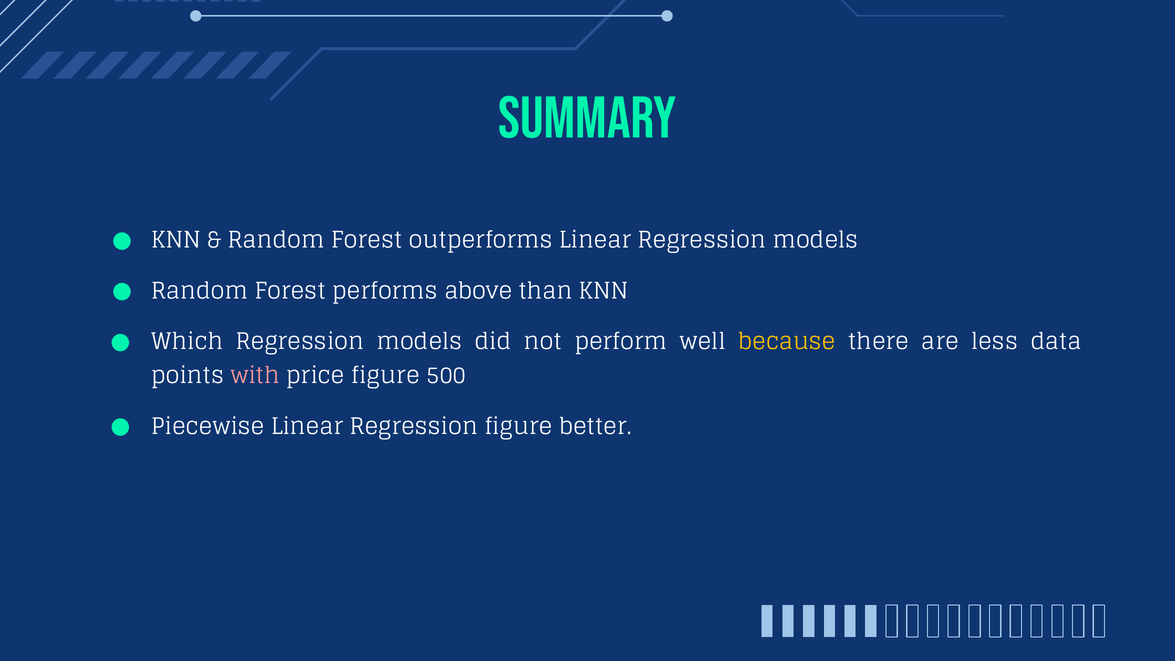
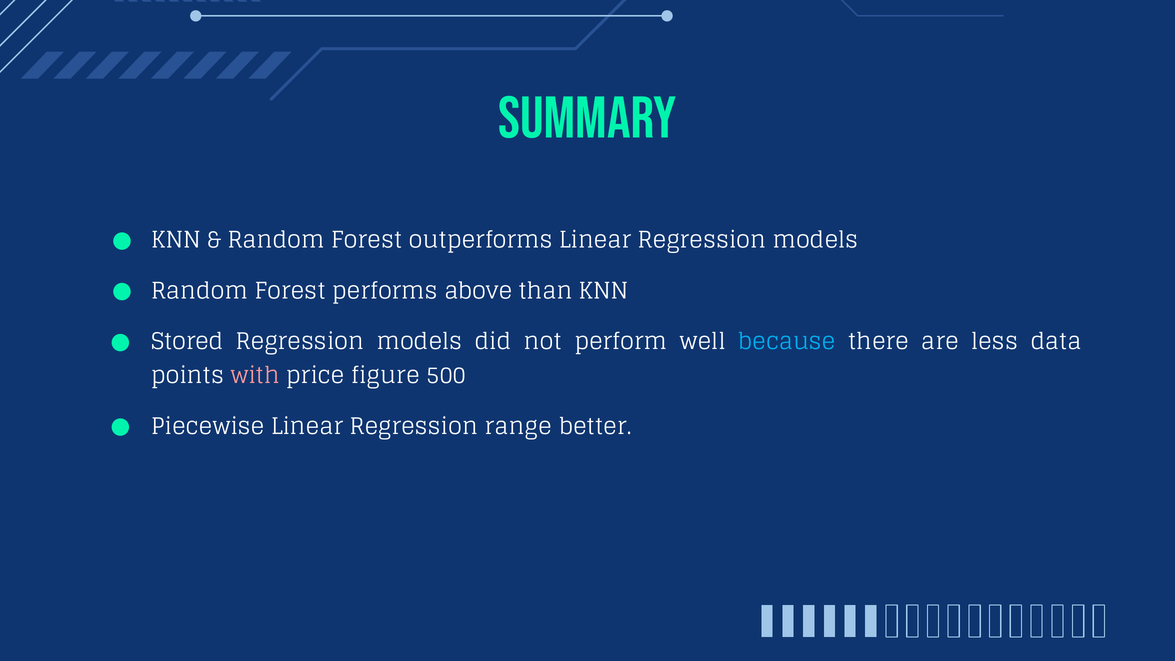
Which: Which -> Stored
because colour: yellow -> light blue
Regression figure: figure -> range
